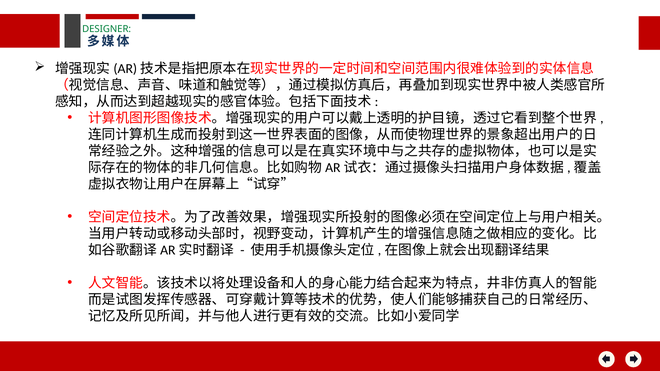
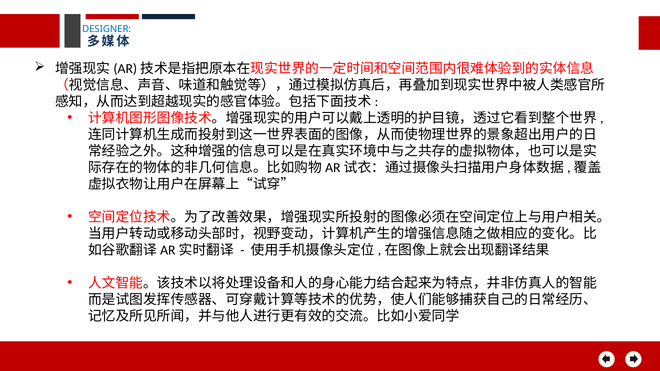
DESIGNER colour: green -> blue
